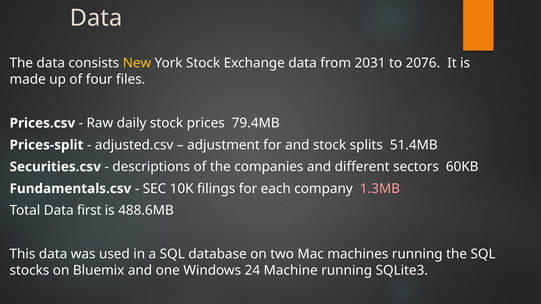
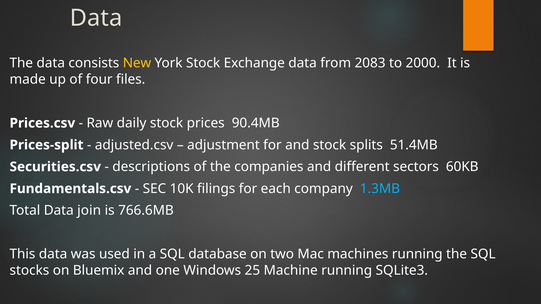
2031: 2031 -> 2083
2076: 2076 -> 2000
79.4MB: 79.4MB -> 90.4MB
1.3MB colour: pink -> light blue
first: first -> join
488.6MB: 488.6MB -> 766.6MB
24: 24 -> 25
